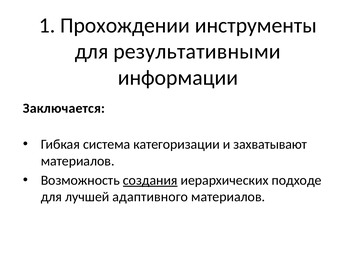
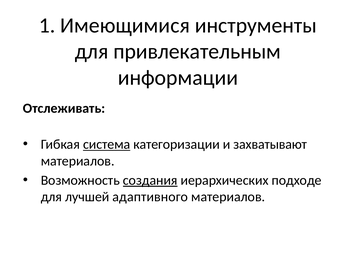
Прохождении: Прохождении -> Имеющимися
результативными: результативными -> привлекательным
Заключается: Заключается -> Отслеживать
система underline: none -> present
